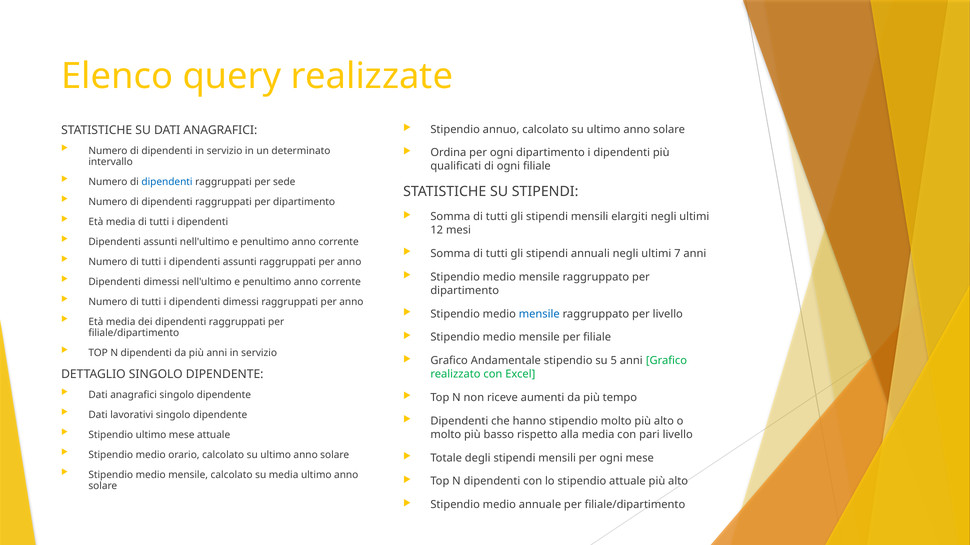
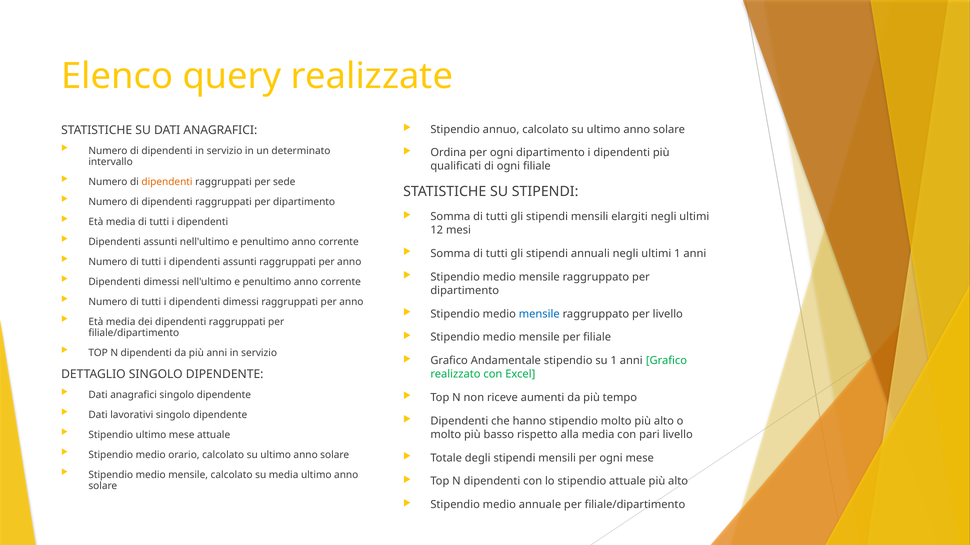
dipendenti at (167, 182) colour: blue -> orange
ultimi 7: 7 -> 1
su 5: 5 -> 1
